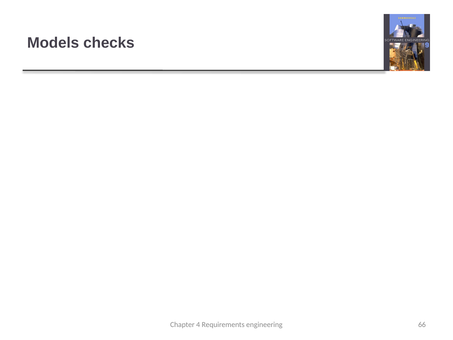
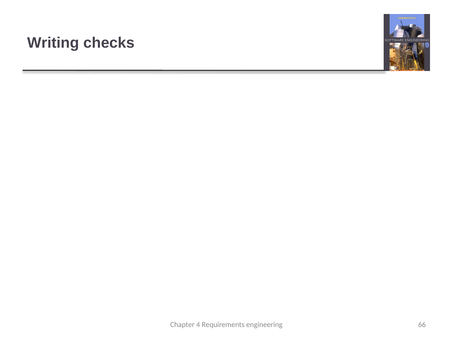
Models: Models -> Writing
